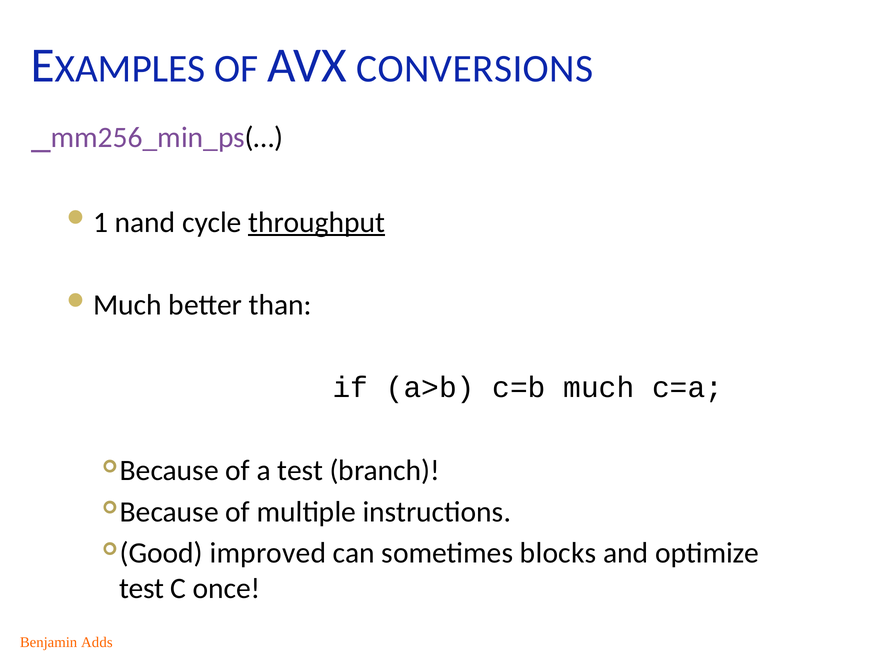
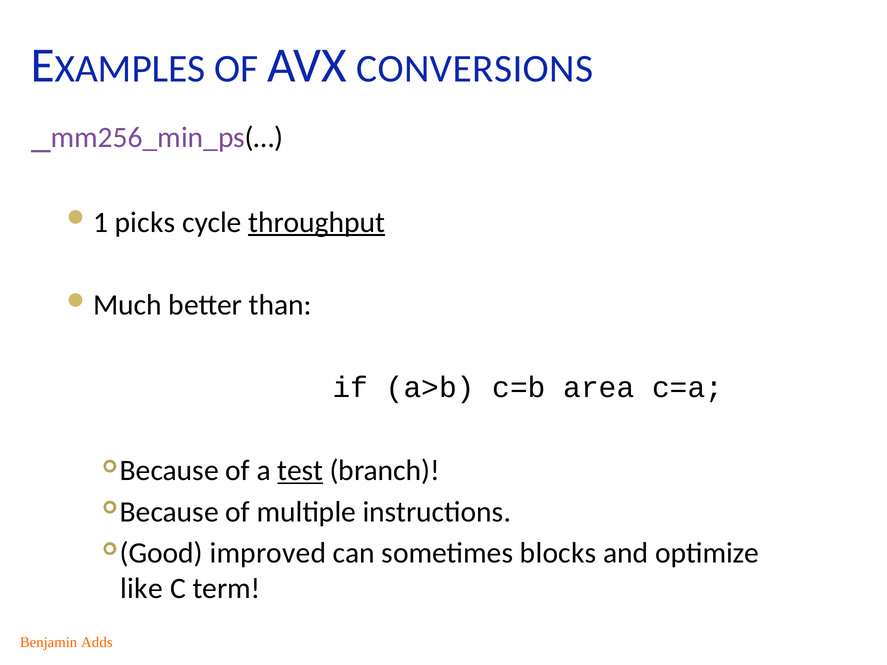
nand: nand -> picks
much: much -> area
test at (300, 471) underline: none -> present
test at (142, 589): test -> like
once: once -> term
